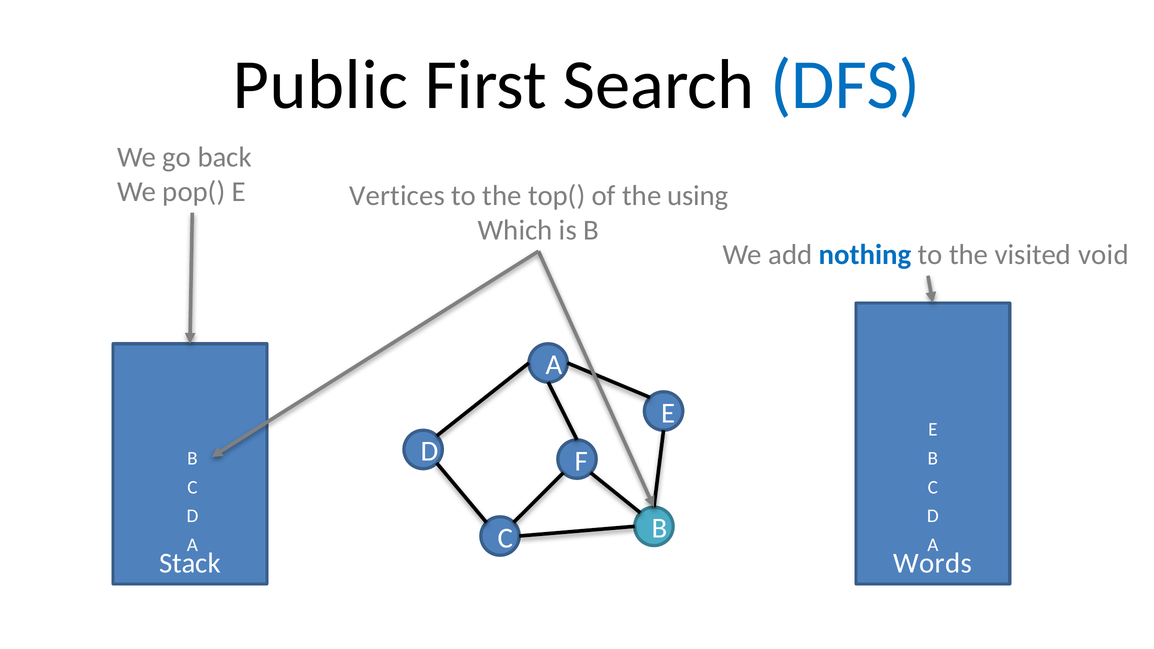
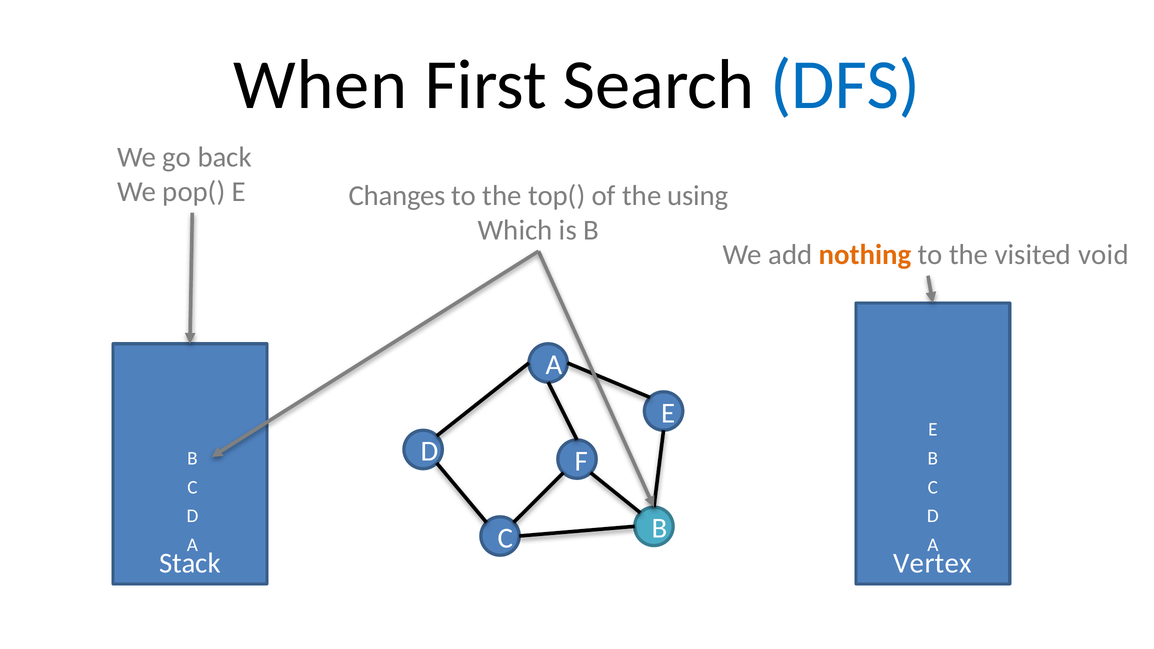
Public: Public -> When
Vertices: Vertices -> Changes
nothing colour: blue -> orange
Words: Words -> Vertex
